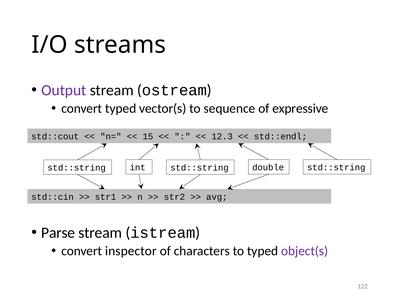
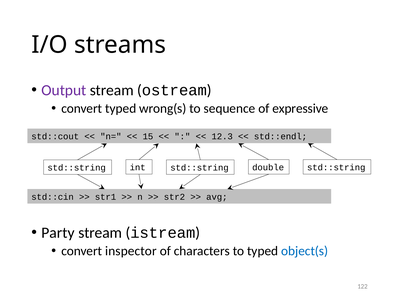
vector(s: vector(s -> wrong(s
Parse: Parse -> Party
object(s colour: purple -> blue
